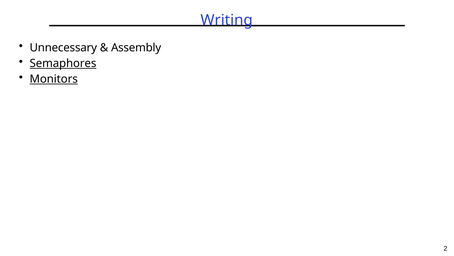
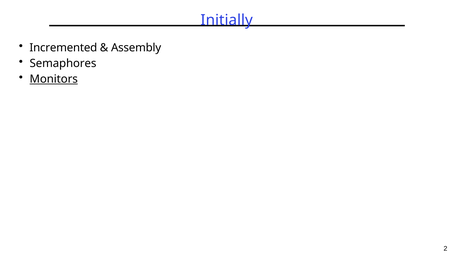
Writing: Writing -> Initially
Unnecessary: Unnecessary -> Incremented
Semaphores underline: present -> none
